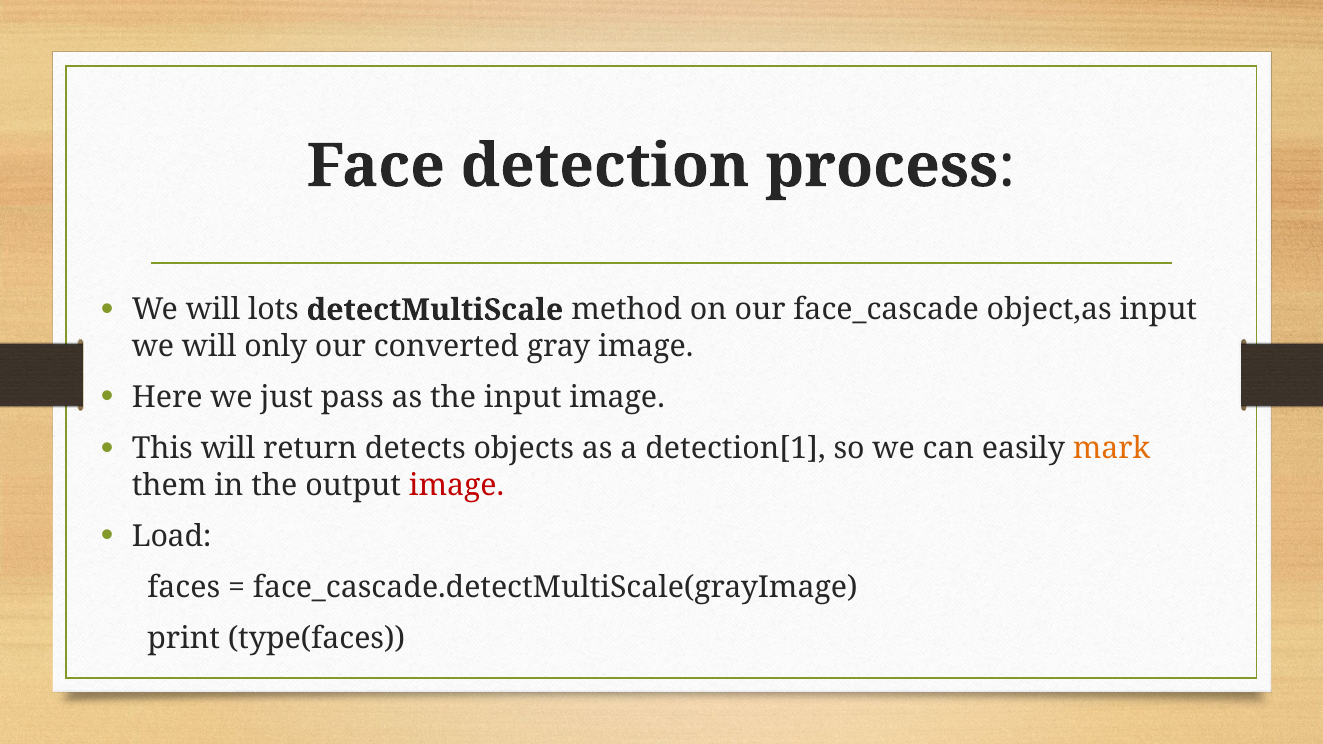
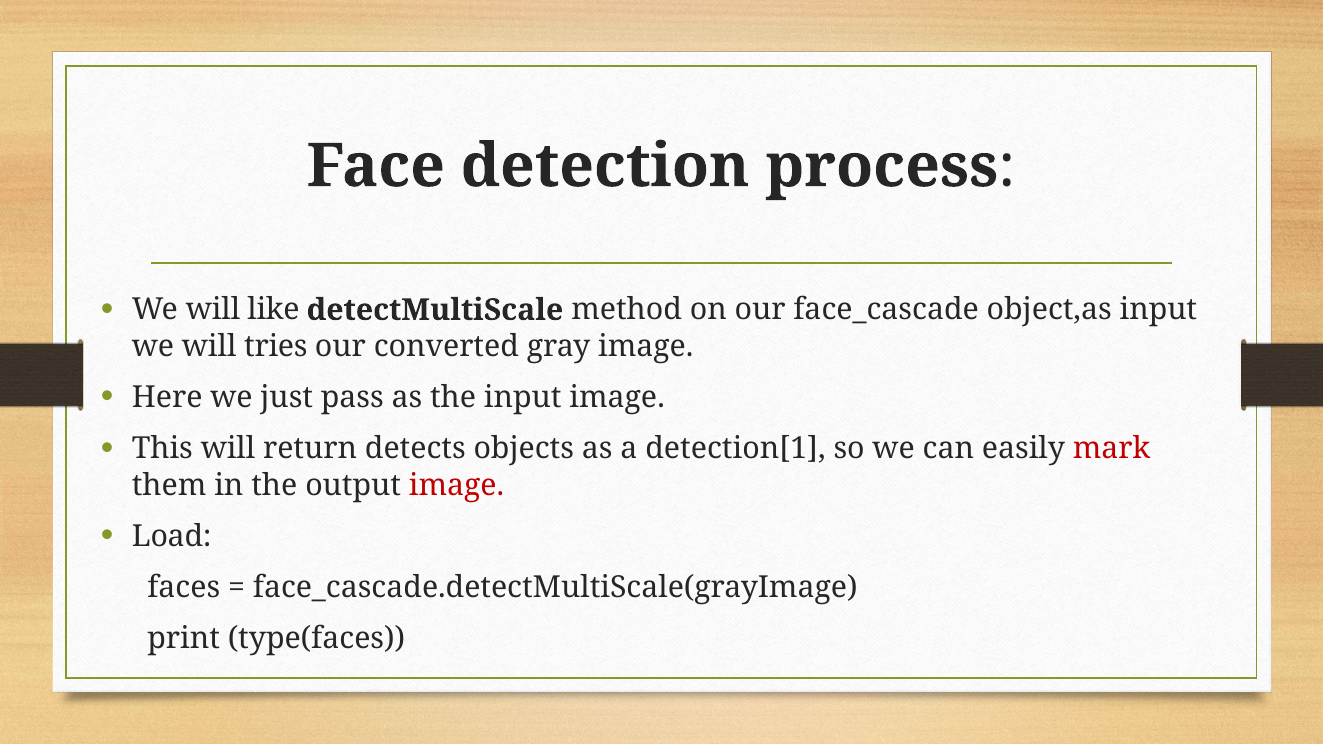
lots: lots -> like
only: only -> tries
mark colour: orange -> red
